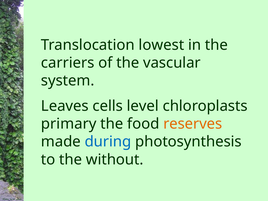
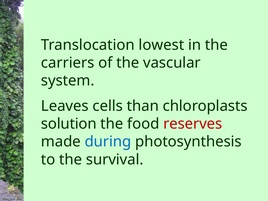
level: level -> than
primary: primary -> solution
reserves colour: orange -> red
without: without -> survival
